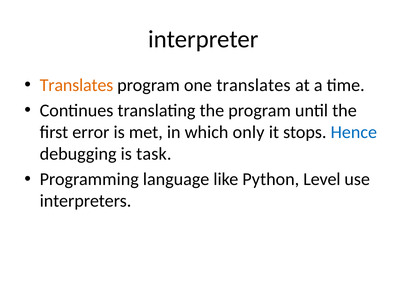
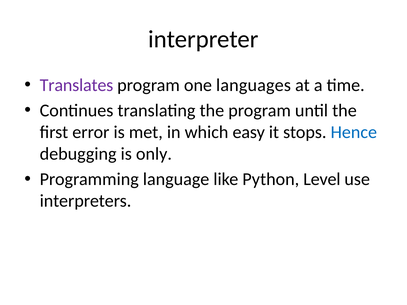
Translates at (76, 85) colour: orange -> purple
one translates: translates -> languages
only: only -> easy
task: task -> only
